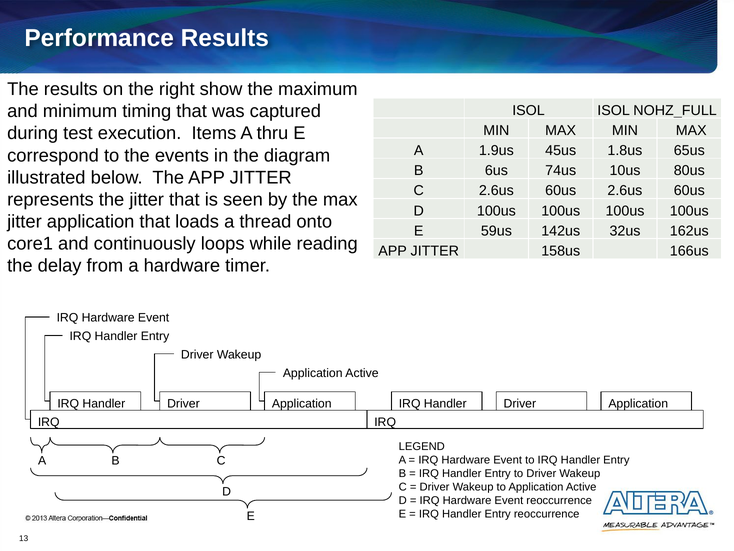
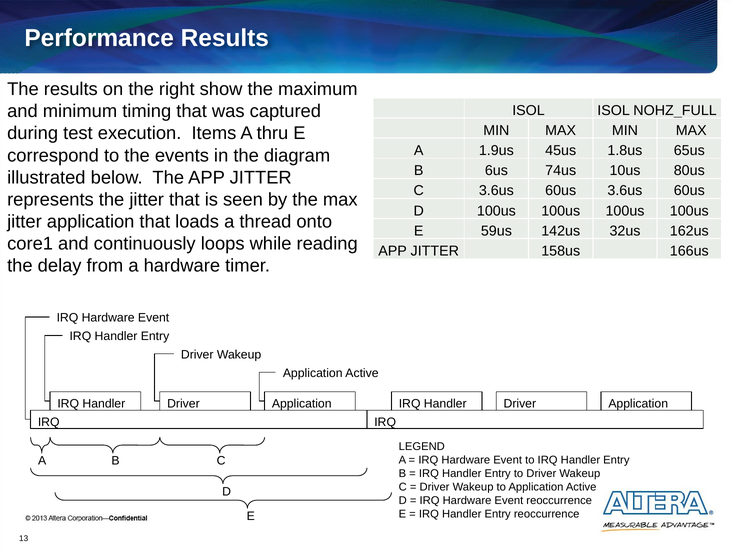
C 2.6us: 2.6us -> 3.6us
60us 2.6us: 2.6us -> 3.6us
